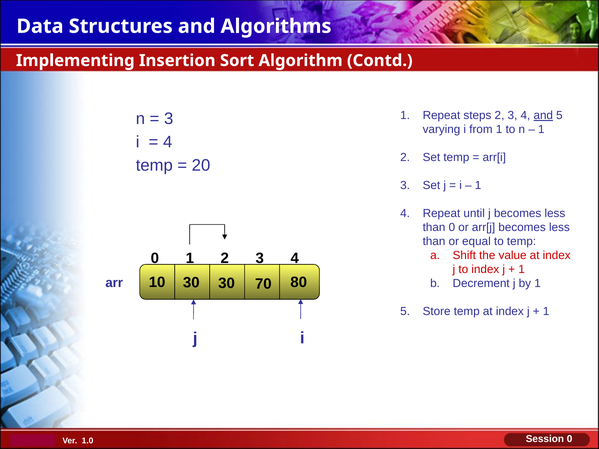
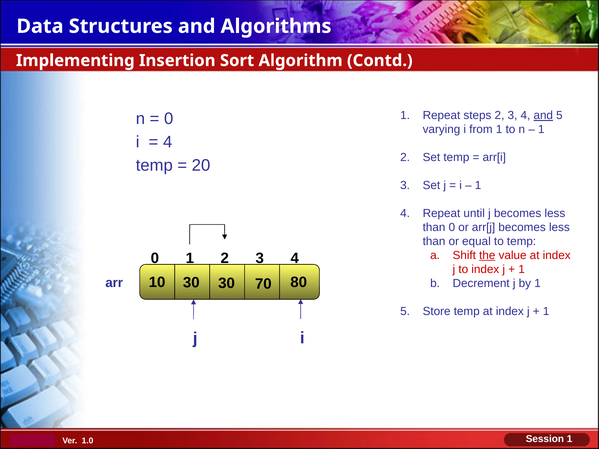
3 at (169, 119): 3 -> 0
the underline: none -> present
0 at (570, 439): 0 -> 1
